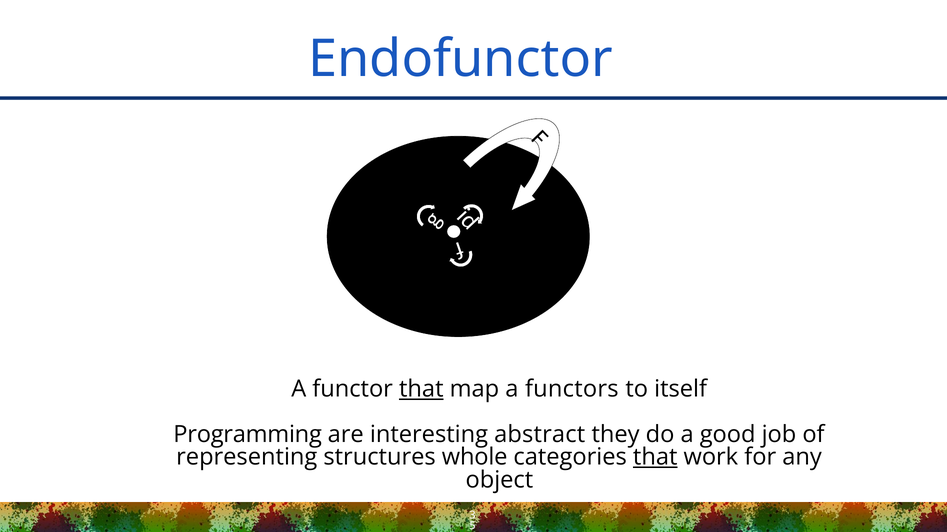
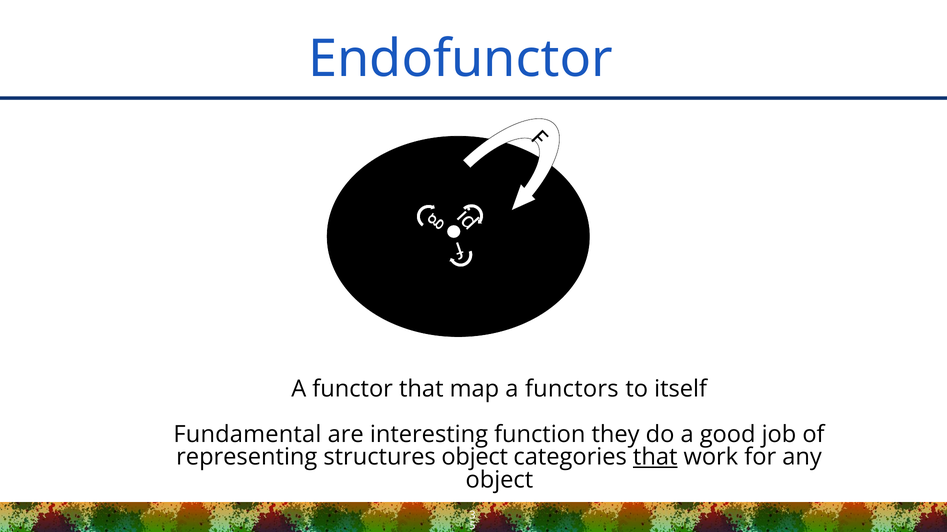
that at (421, 390) underline: present -> none
Programming: Programming -> Fundamental
abstract: abstract -> function
structures whole: whole -> object
